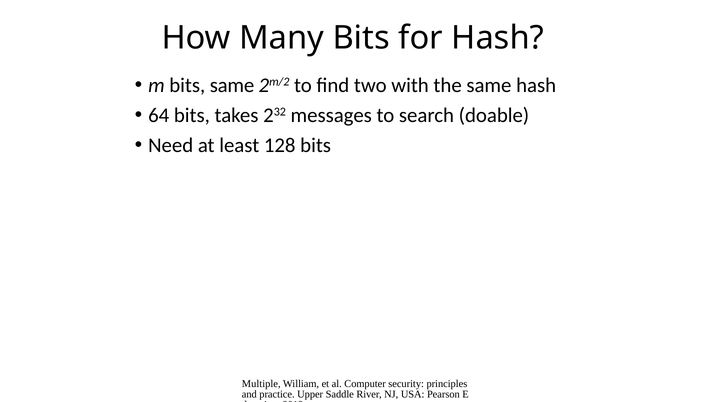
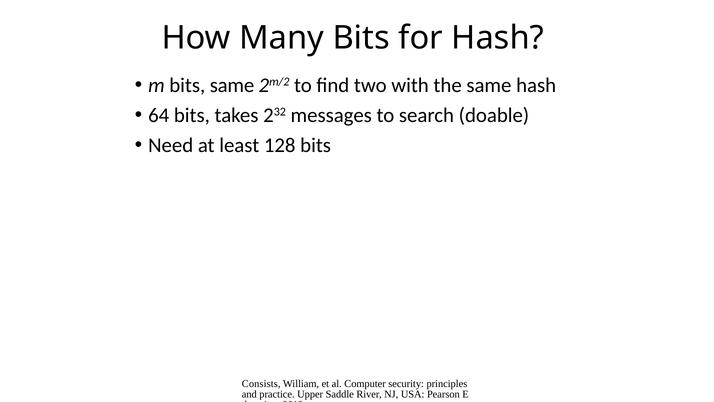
Multiple: Multiple -> Consists
